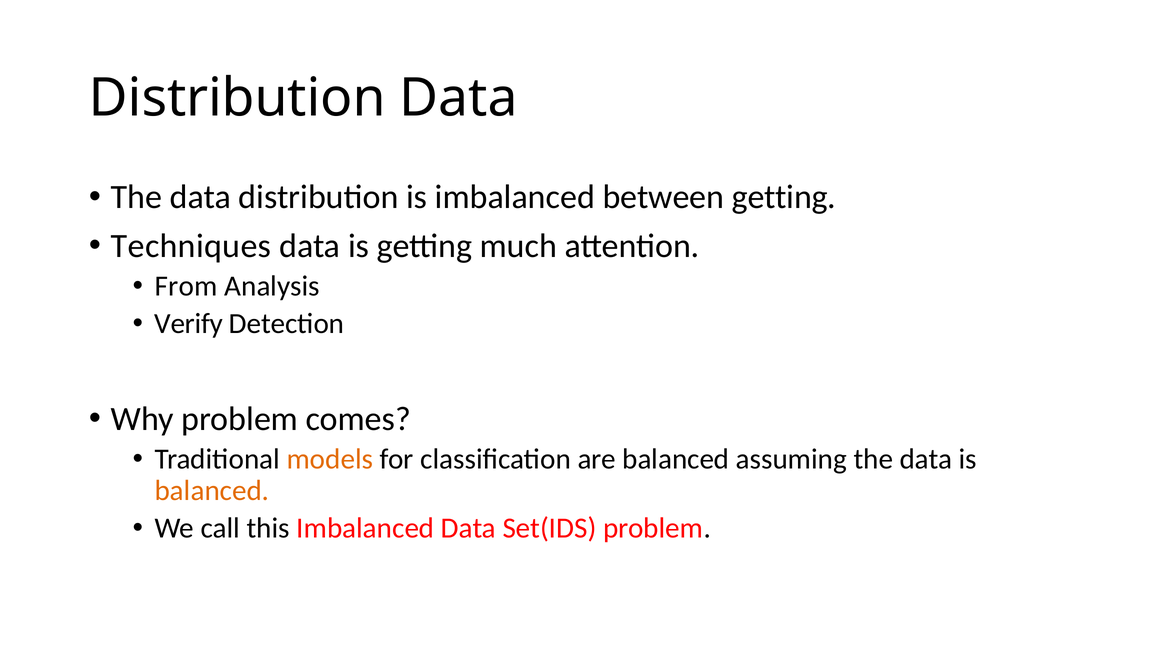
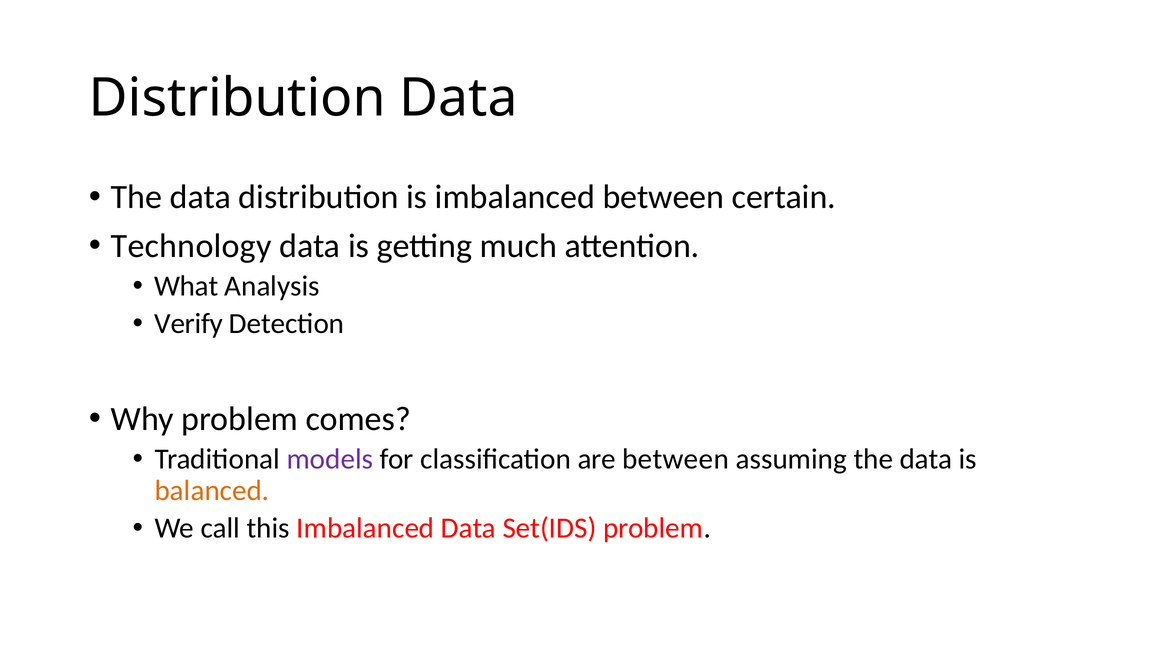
between getting: getting -> certain
Techniques: Techniques -> Technology
From: From -> What
models colour: orange -> purple
are balanced: balanced -> between
